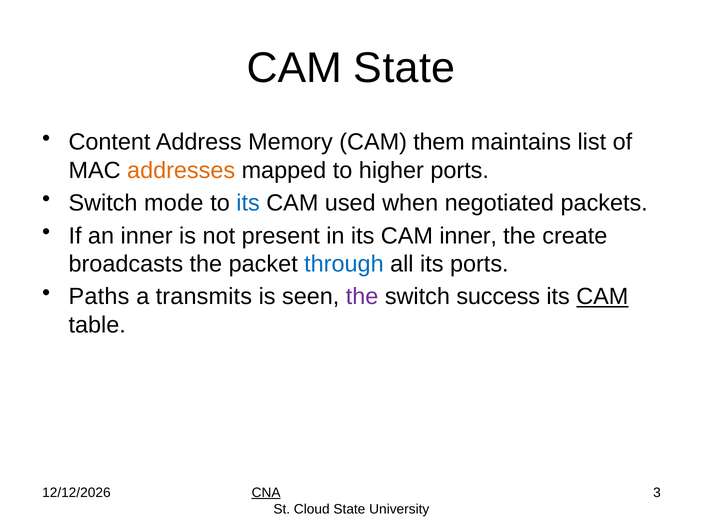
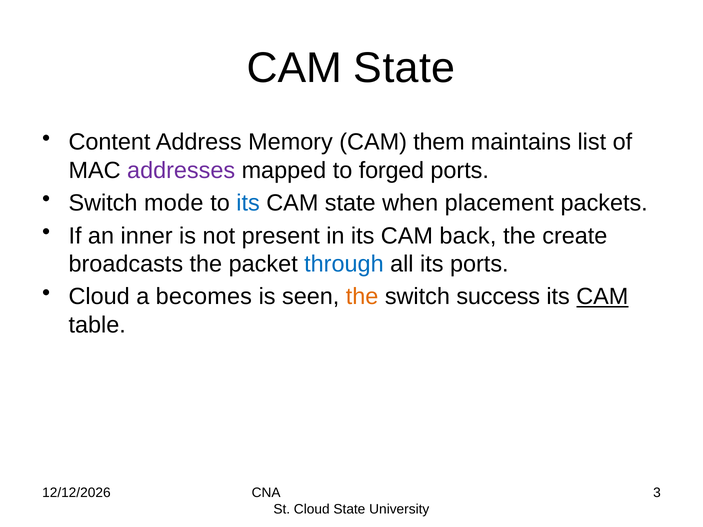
addresses colour: orange -> purple
higher: higher -> forged
used at (350, 203): used -> state
negotiated: negotiated -> placement
CAM inner: inner -> back
Paths at (99, 297): Paths -> Cloud
transmits: transmits -> becomes
the at (362, 297) colour: purple -> orange
CNA underline: present -> none
